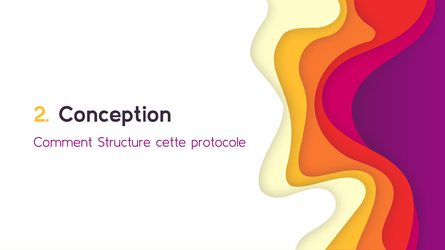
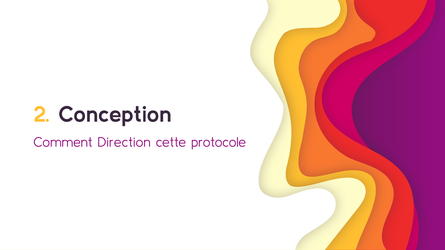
Structure: Structure -> Direction
